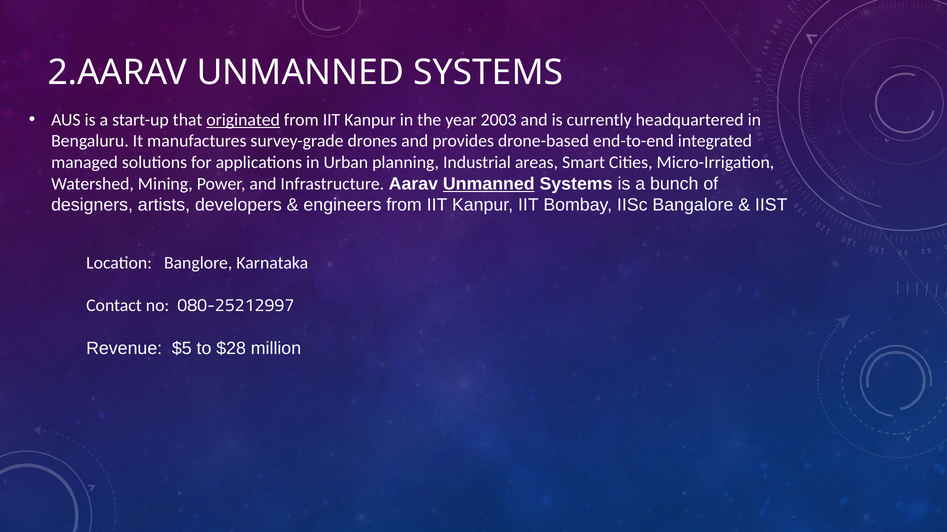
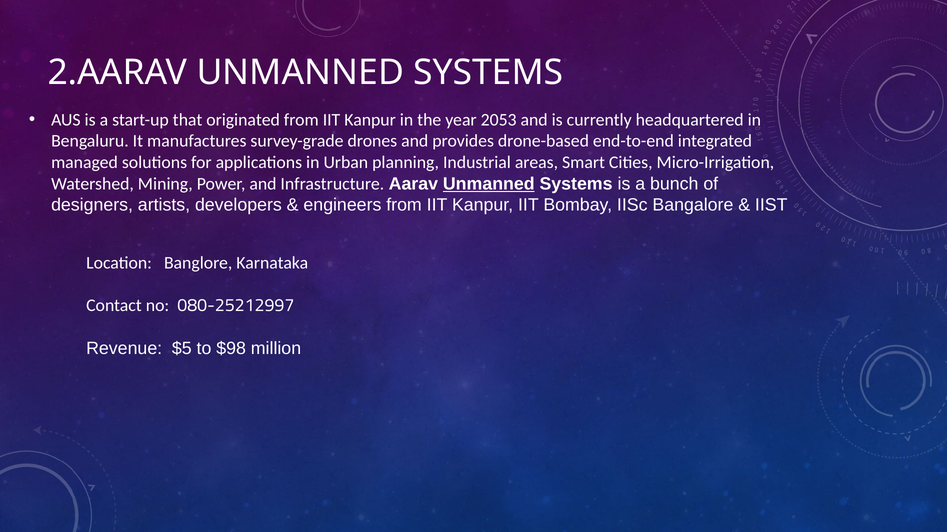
originated underline: present -> none
2003: 2003 -> 2053
$28: $28 -> $98
